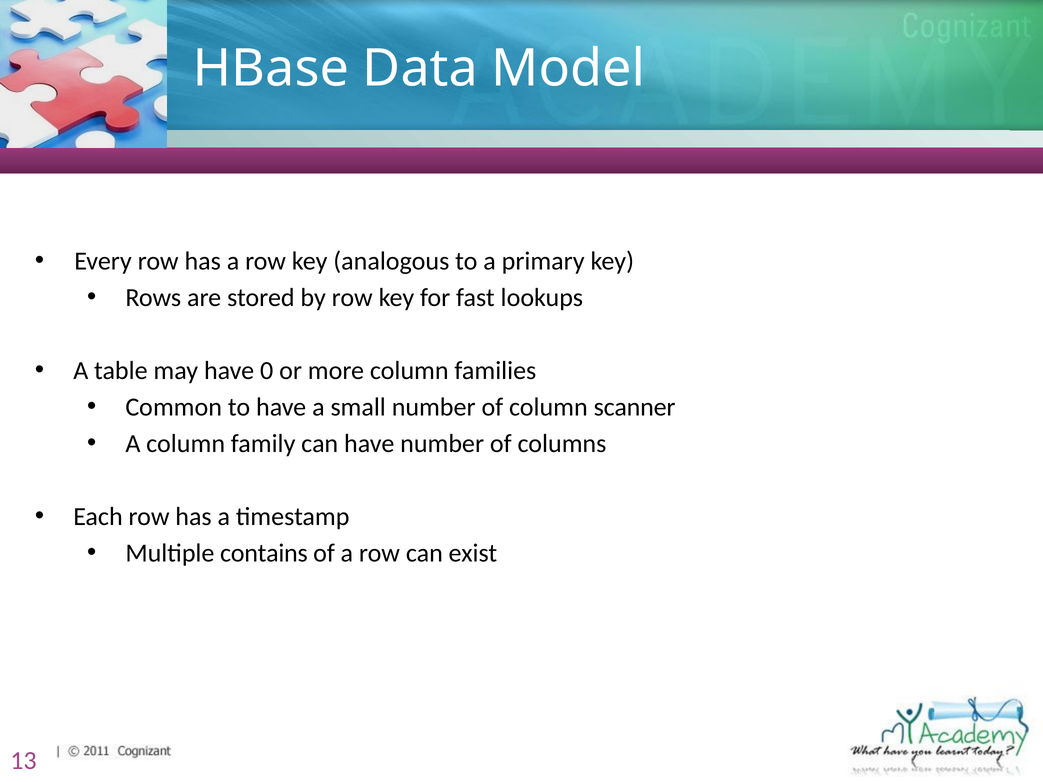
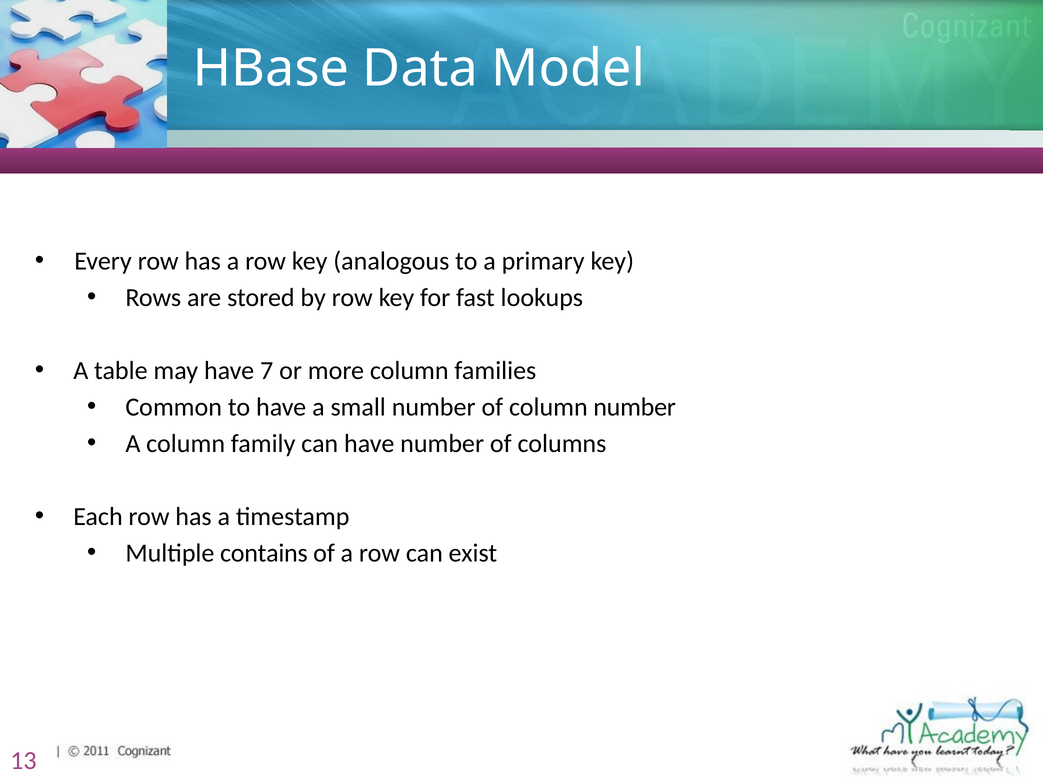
0: 0 -> 7
column scanner: scanner -> number
